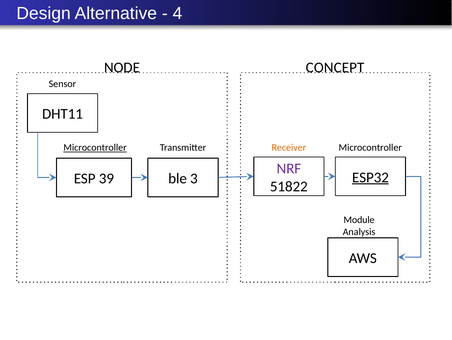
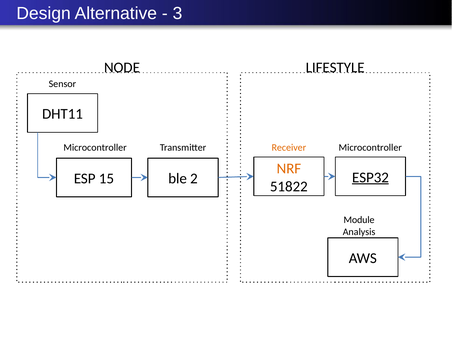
4: 4 -> 3
CONCEPT: CONCEPT -> LIFESTYLE
Microcontroller at (95, 147) underline: present -> none
NRF colour: purple -> orange
39: 39 -> 15
3: 3 -> 2
